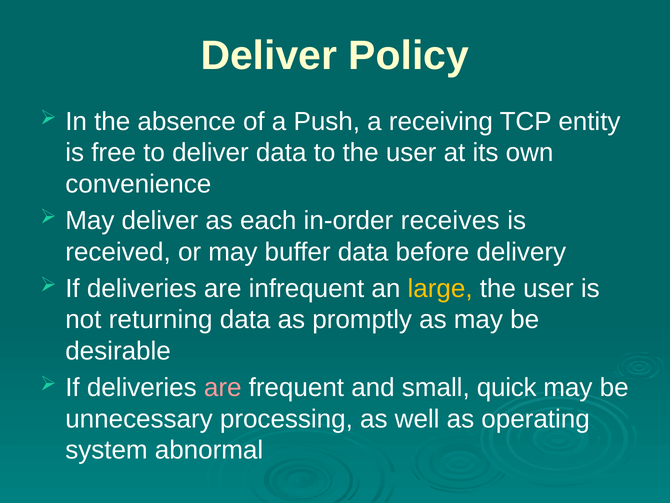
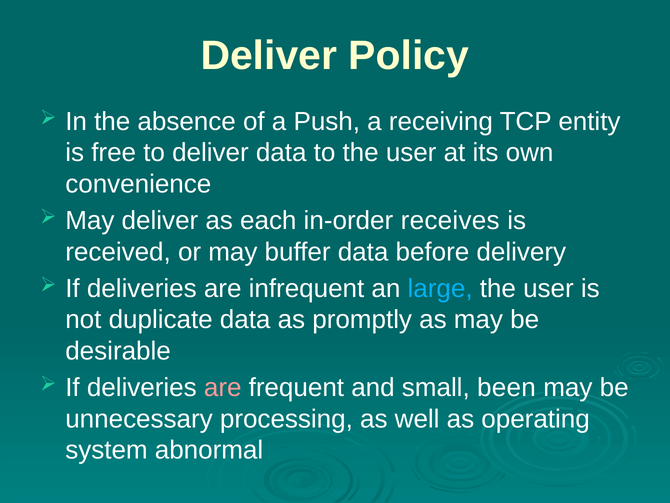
large colour: yellow -> light blue
returning: returning -> duplicate
quick: quick -> been
